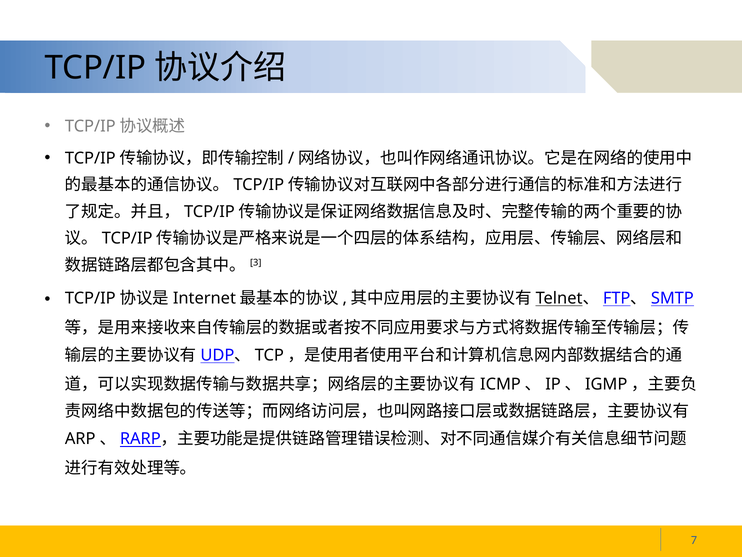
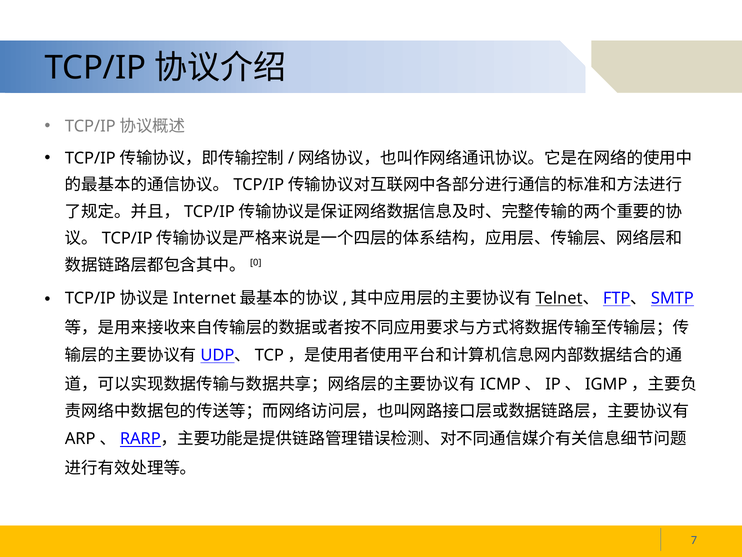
3: 3 -> 0
